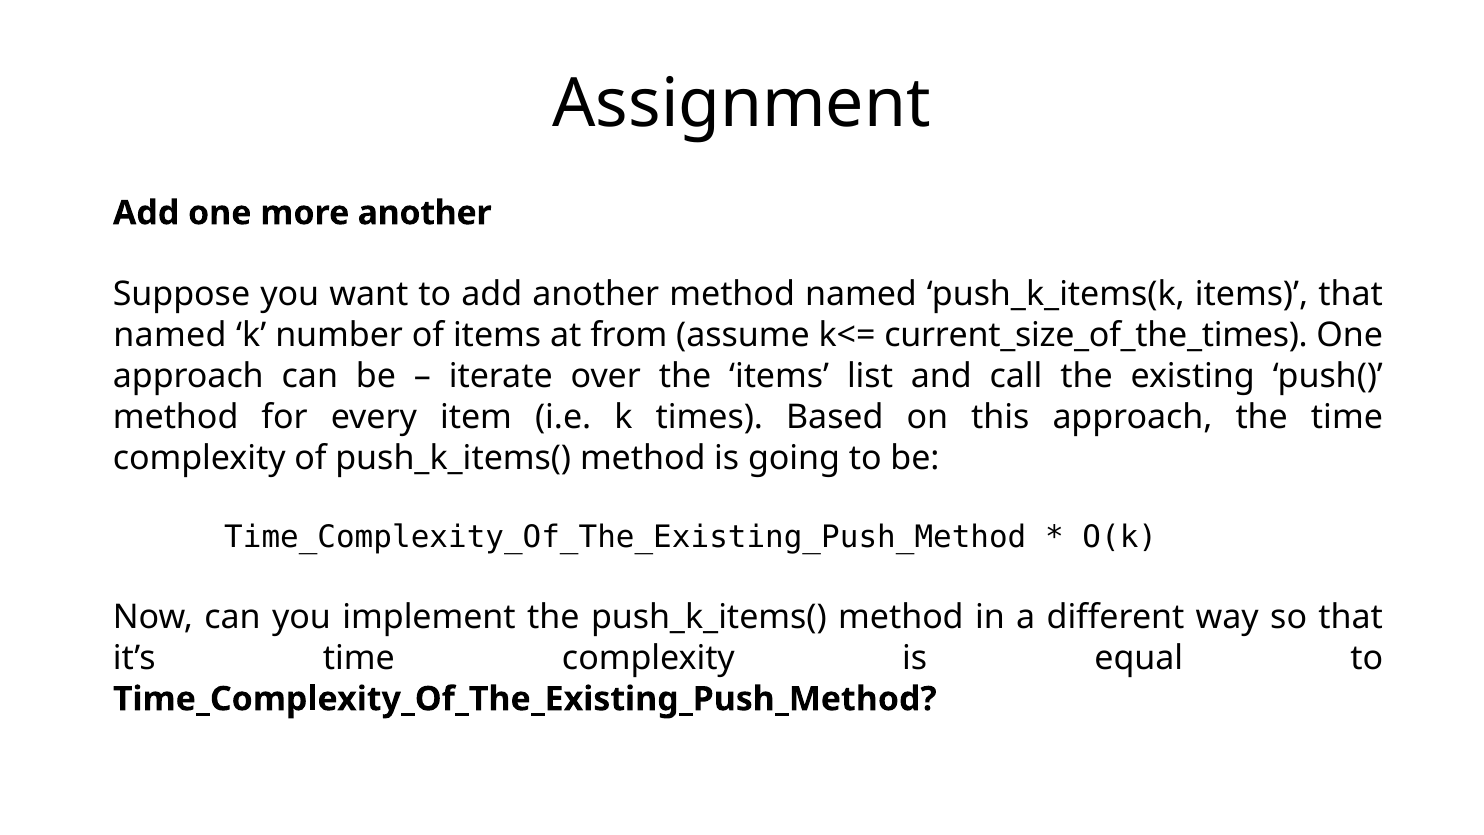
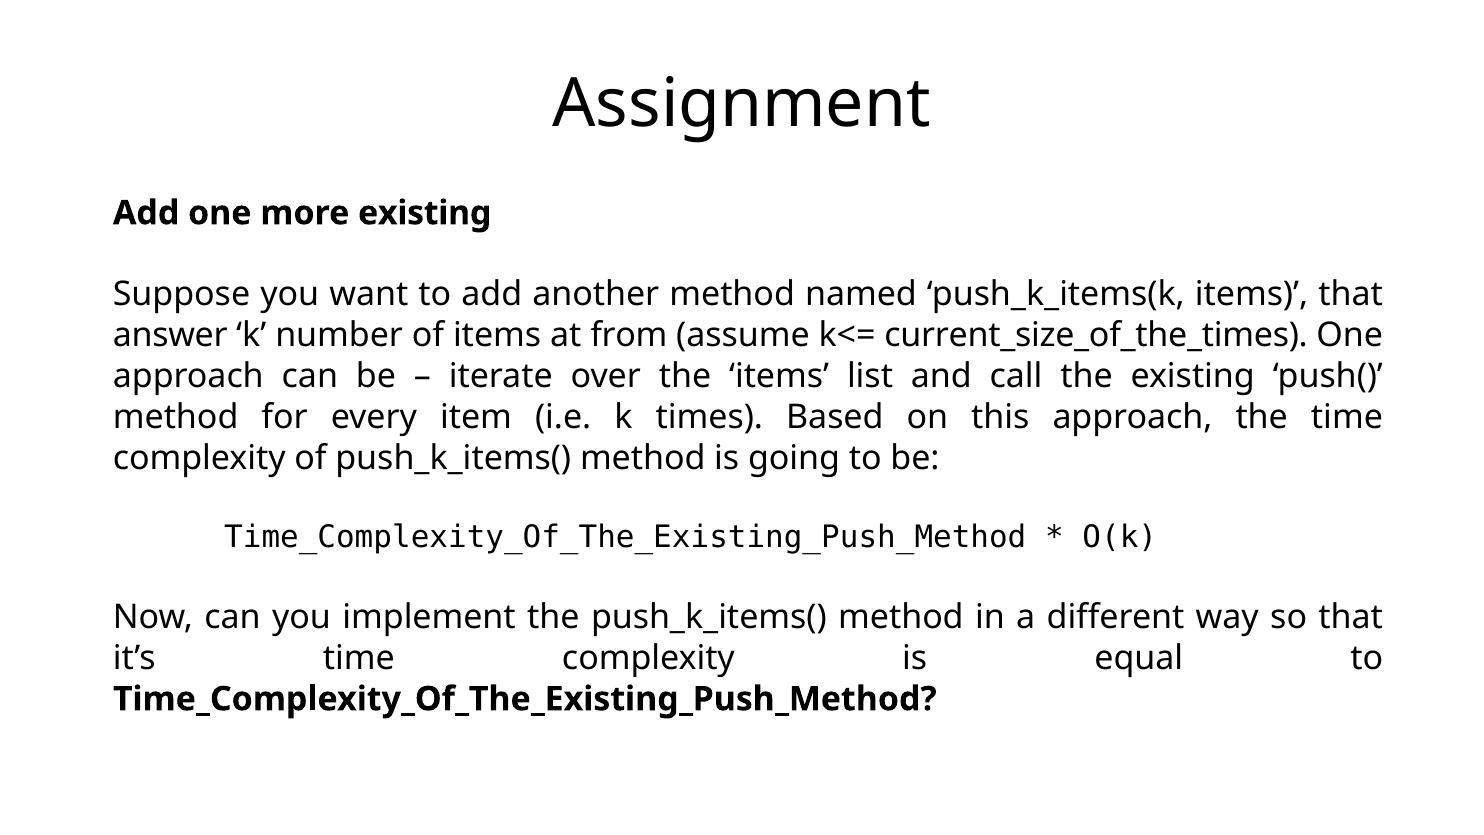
more another: another -> existing
named at (170, 335): named -> answer
